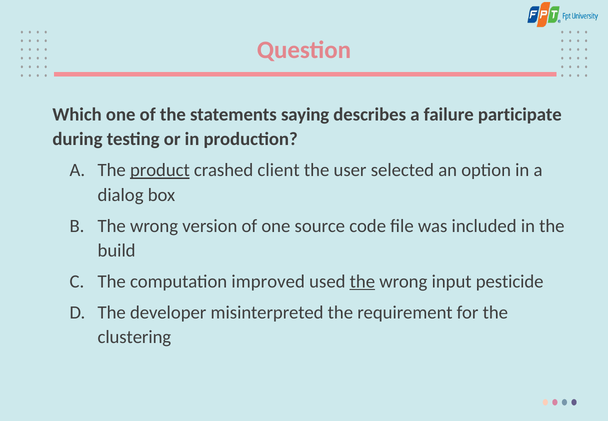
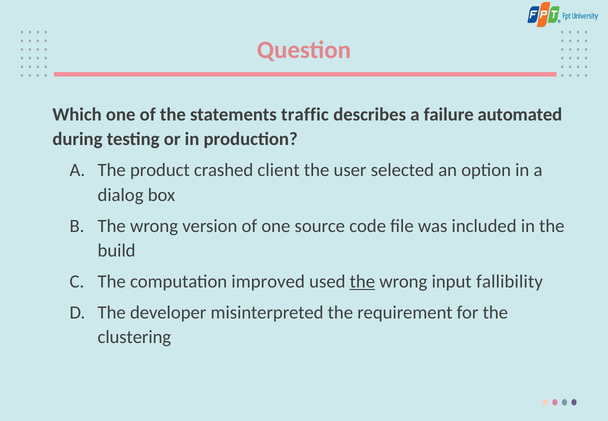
saying: saying -> traffic
participate: participate -> automated
product underline: present -> none
pesticide: pesticide -> fallibility
